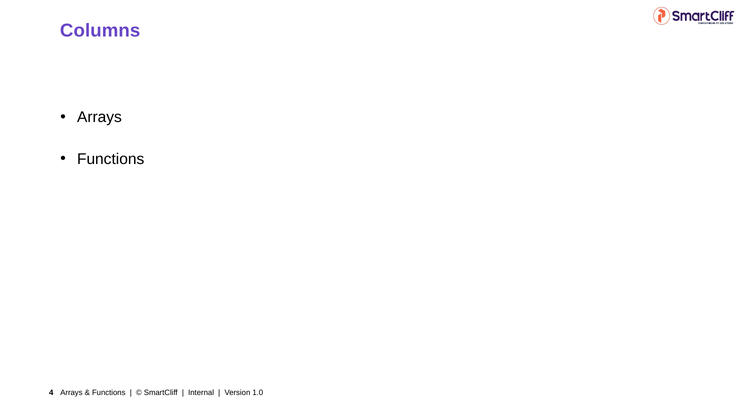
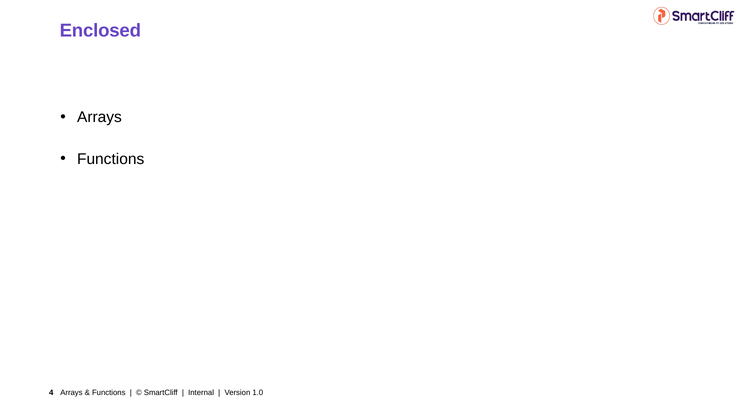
Columns: Columns -> Enclosed
